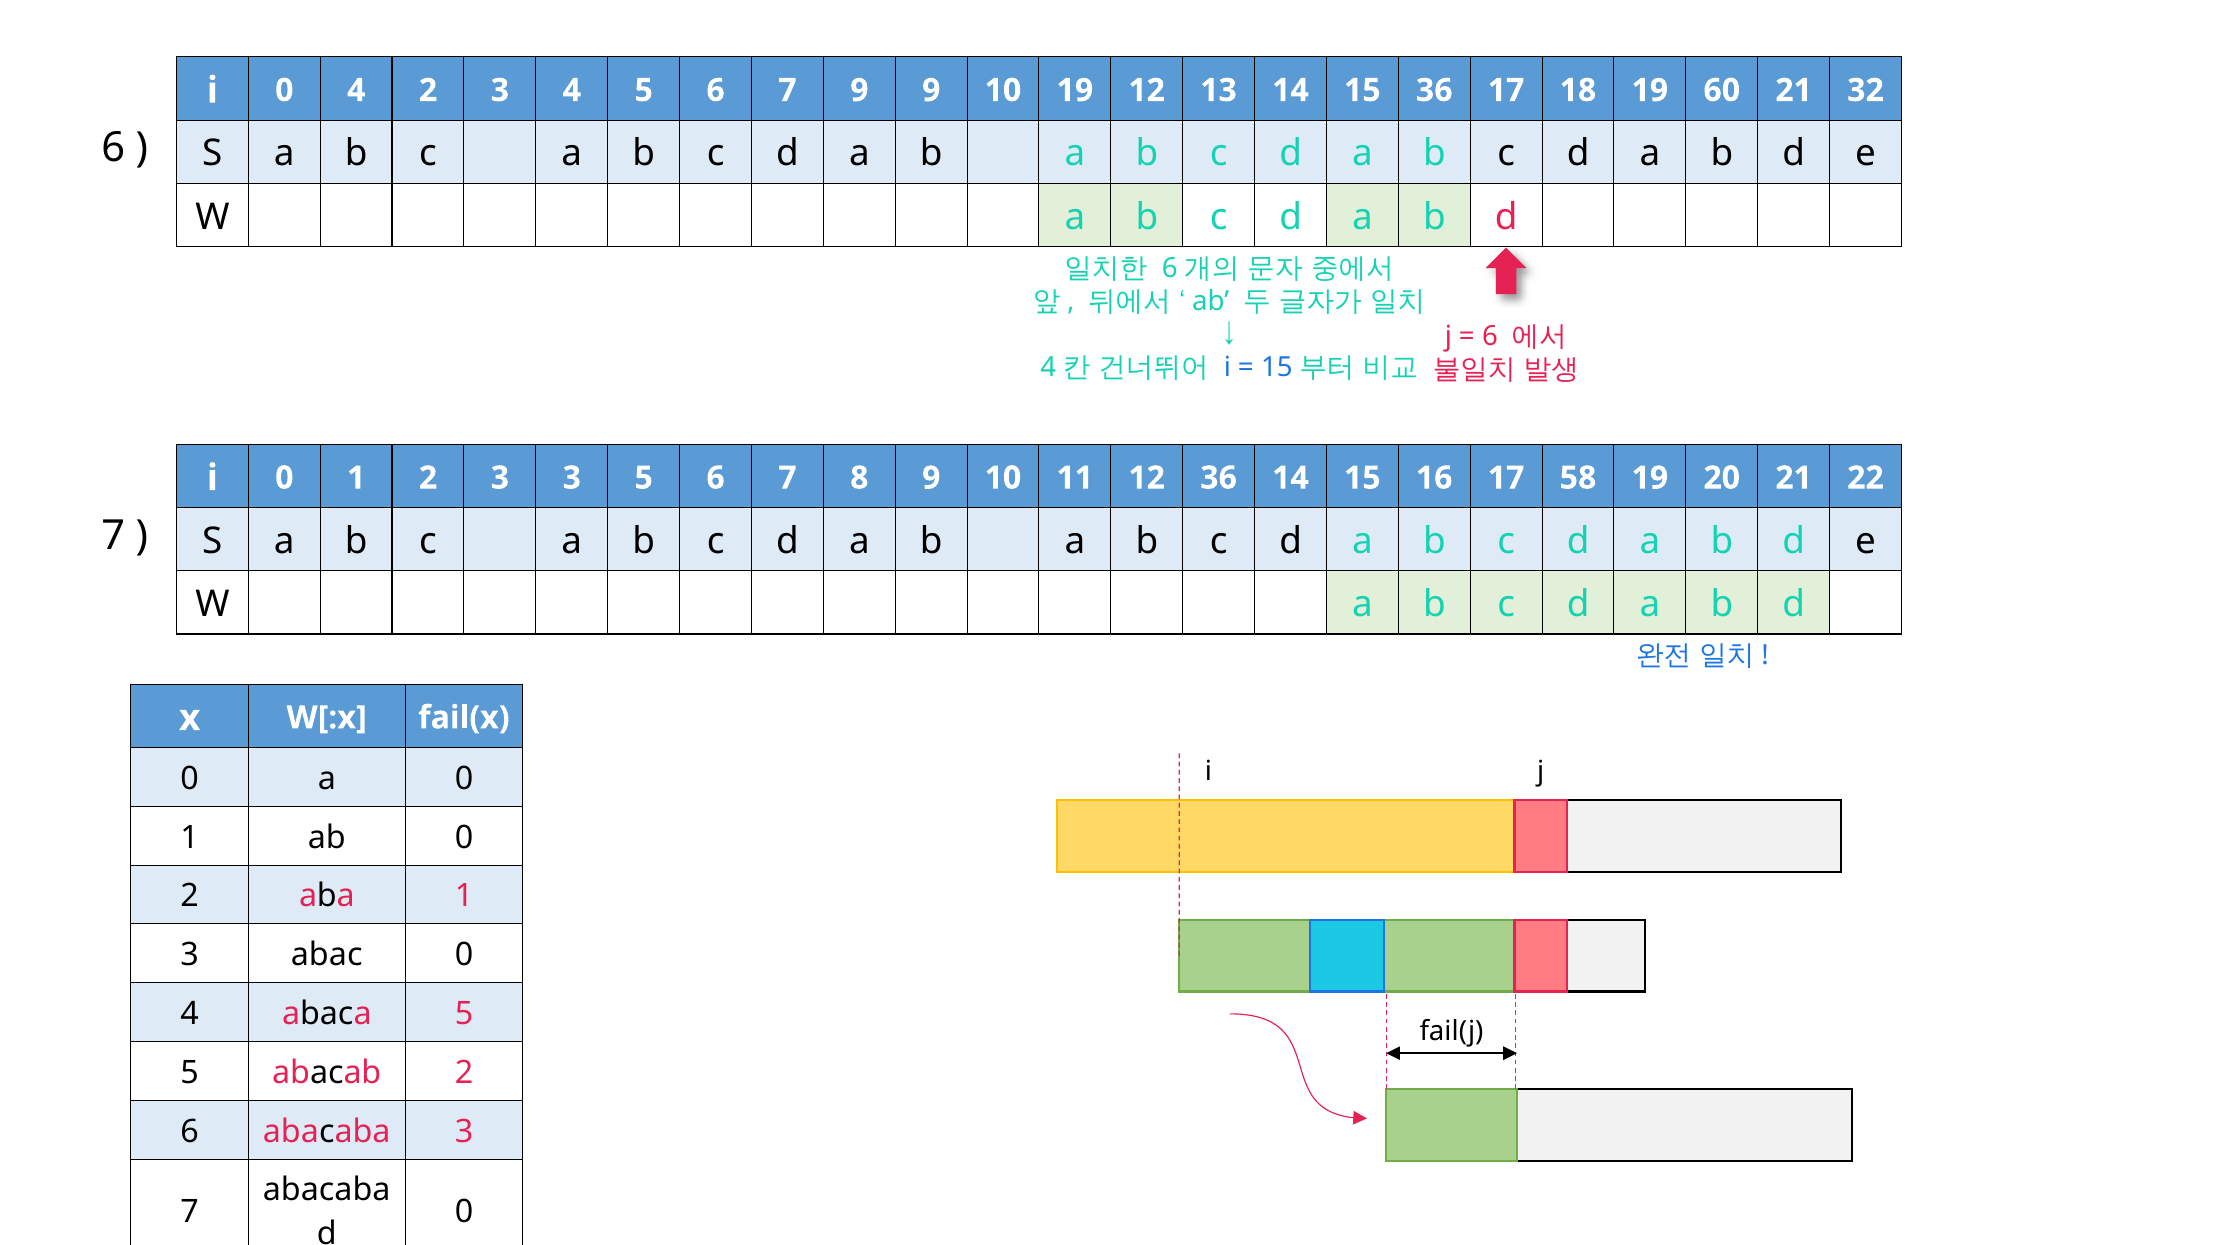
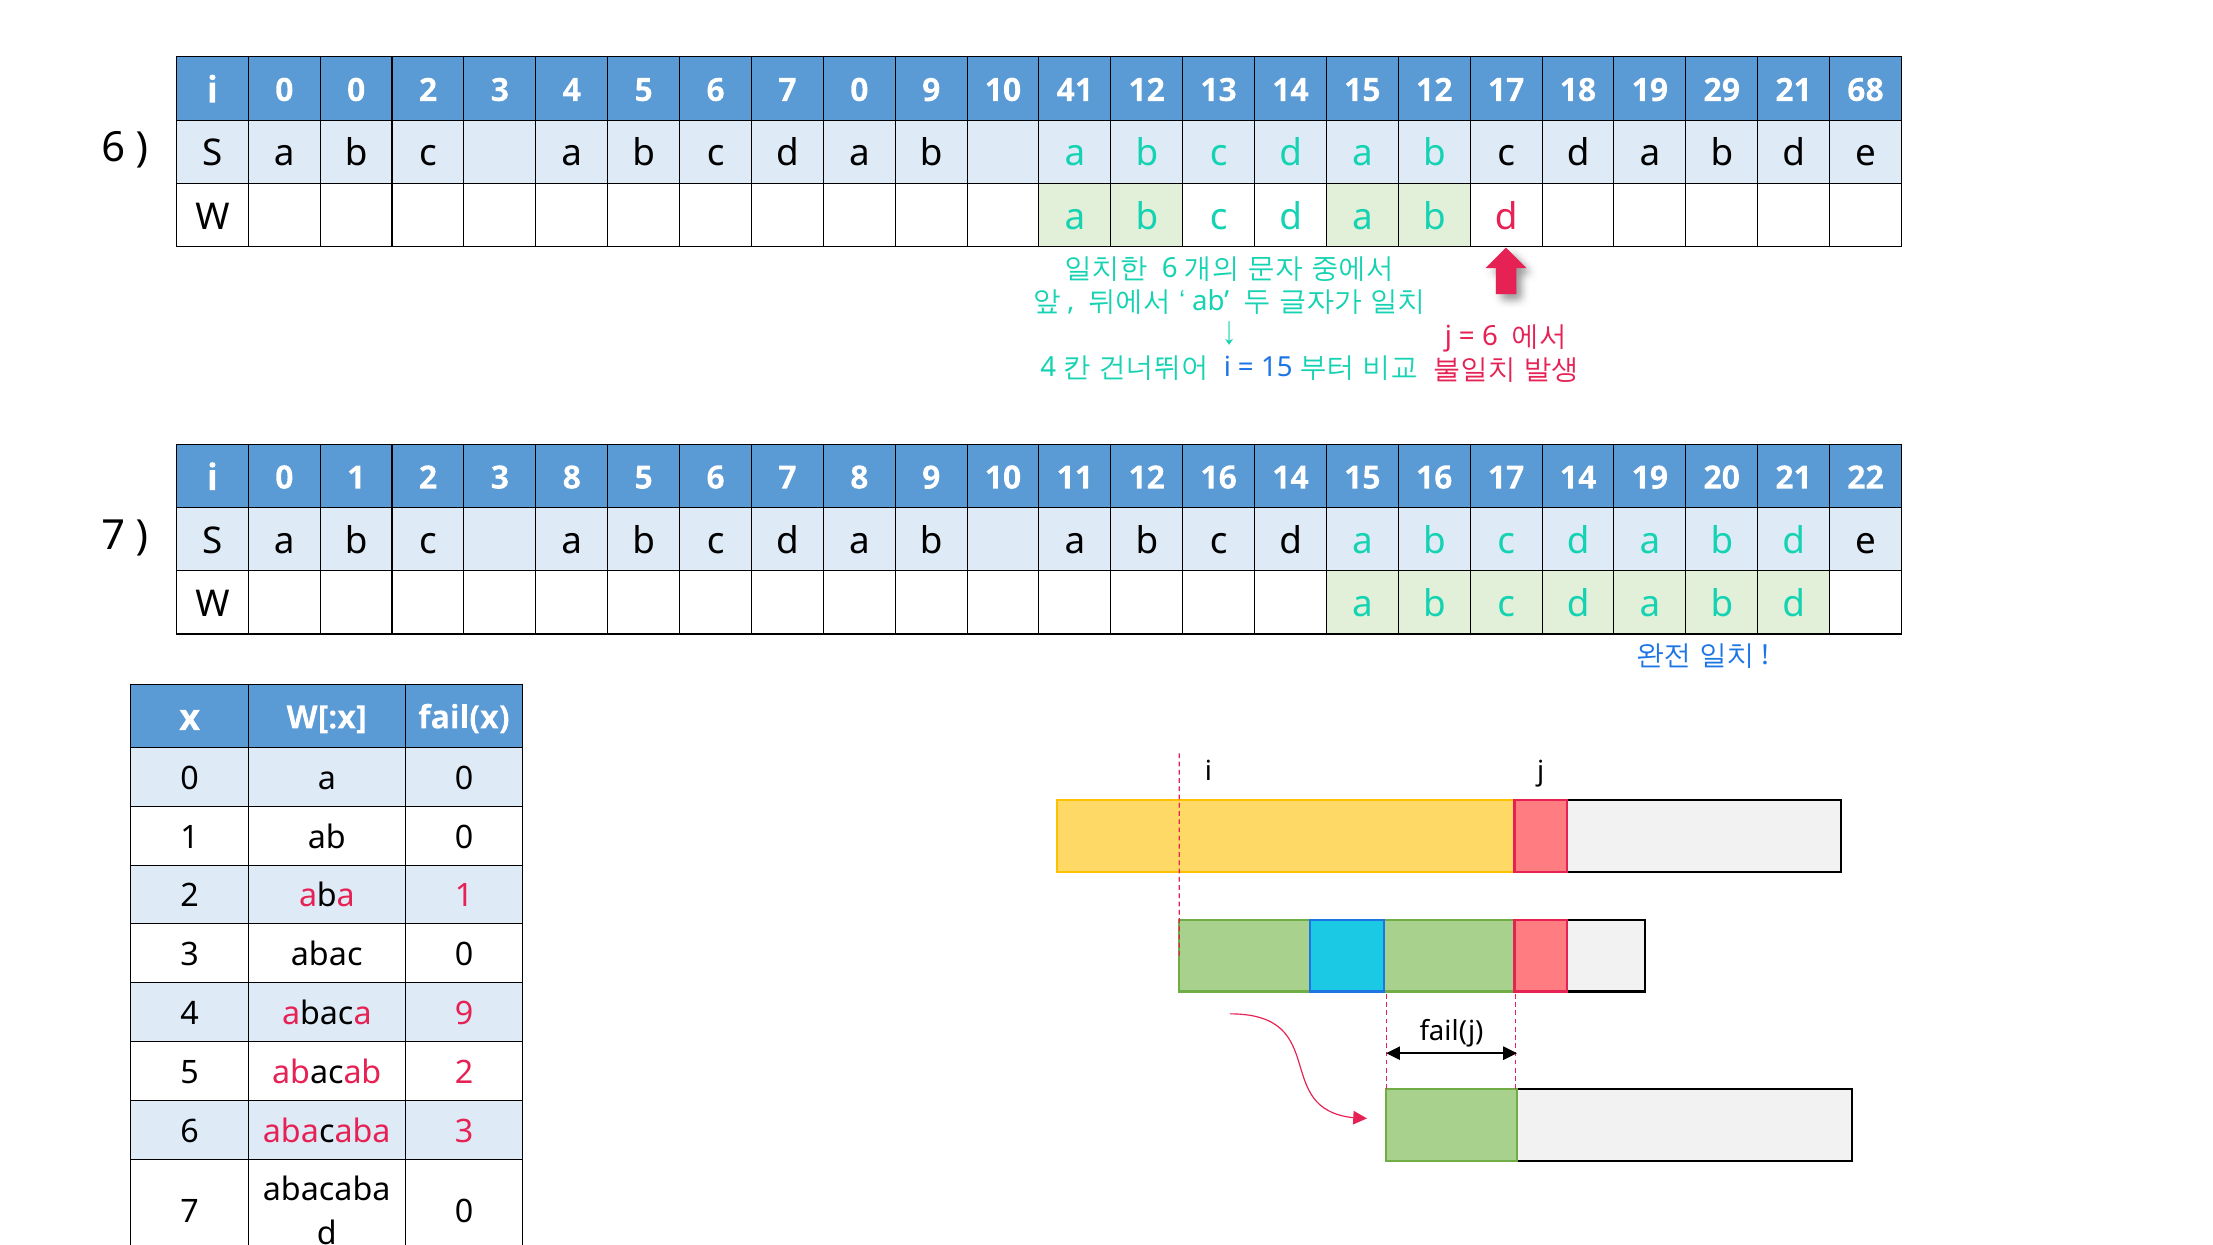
i 0 4: 4 -> 0
7 9: 9 -> 0
10 19: 19 -> 41
15 36: 36 -> 12
60: 60 -> 29
32: 32 -> 68
3 3: 3 -> 8
12 36: 36 -> 16
17 58: 58 -> 14
abaca 5: 5 -> 9
